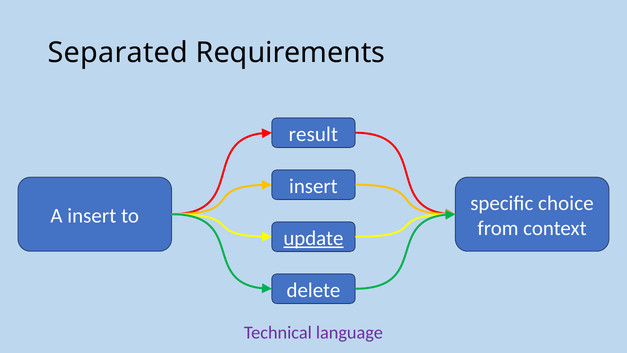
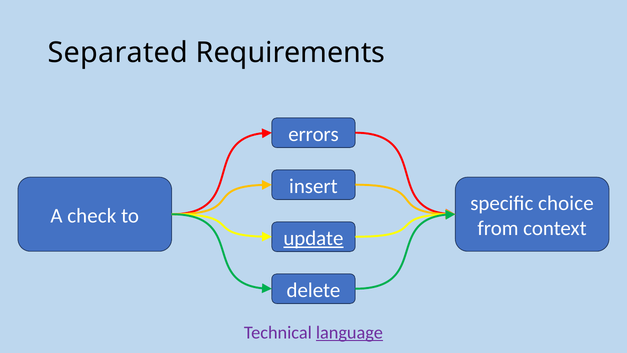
result: result -> errors
A insert: insert -> check
language underline: none -> present
